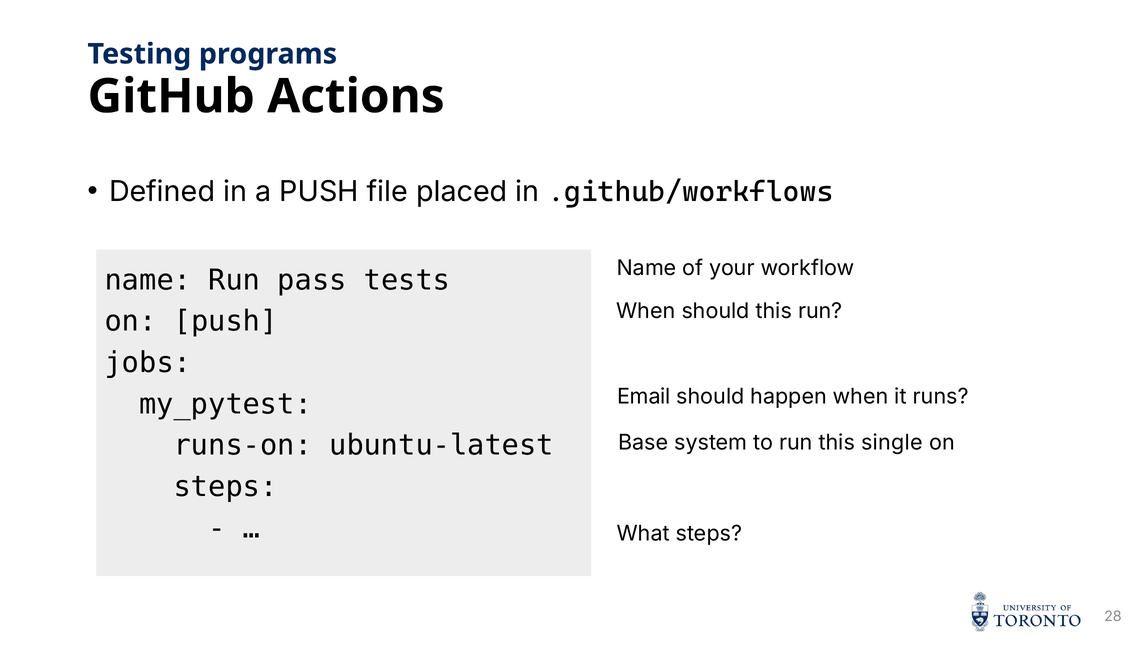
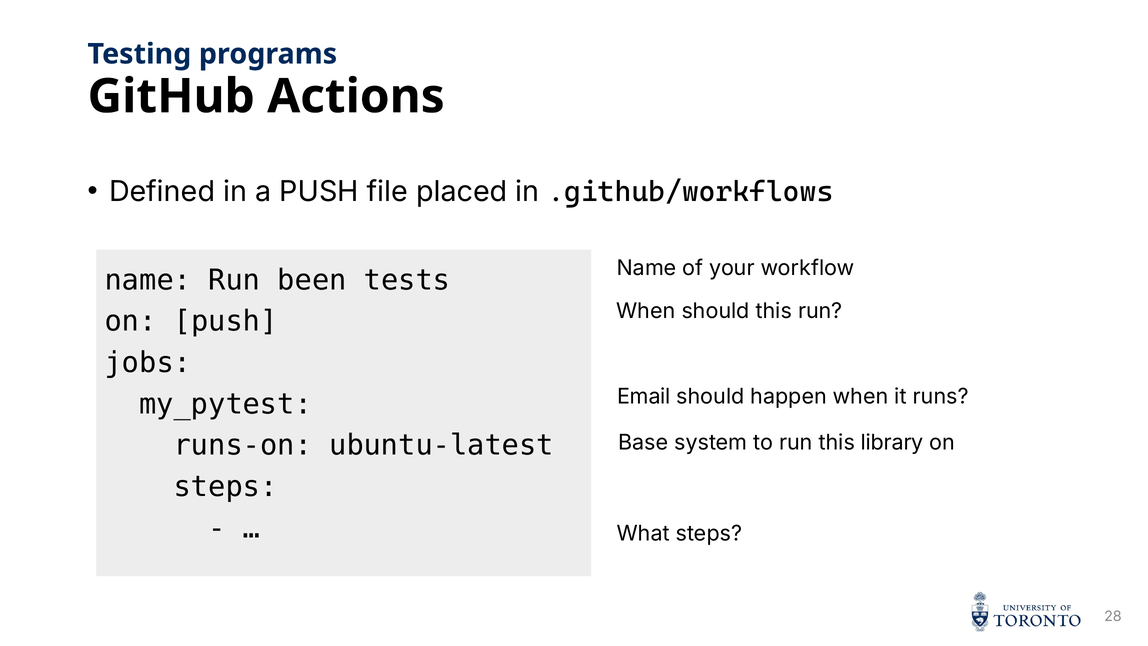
pass: pass -> been
single: single -> library
